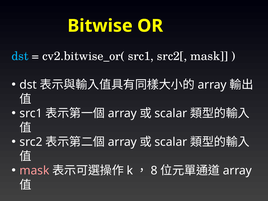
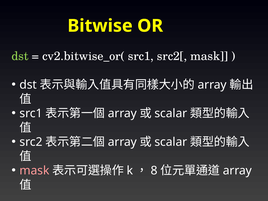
dst at (20, 56) colour: light blue -> light green
